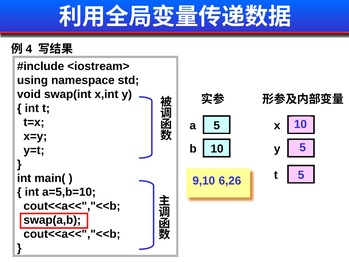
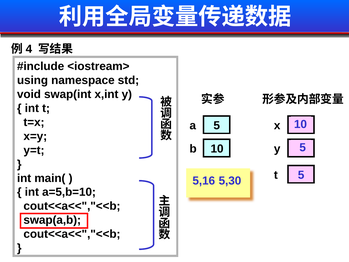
9,10: 9,10 -> 5,16
6,26: 6,26 -> 5,30
